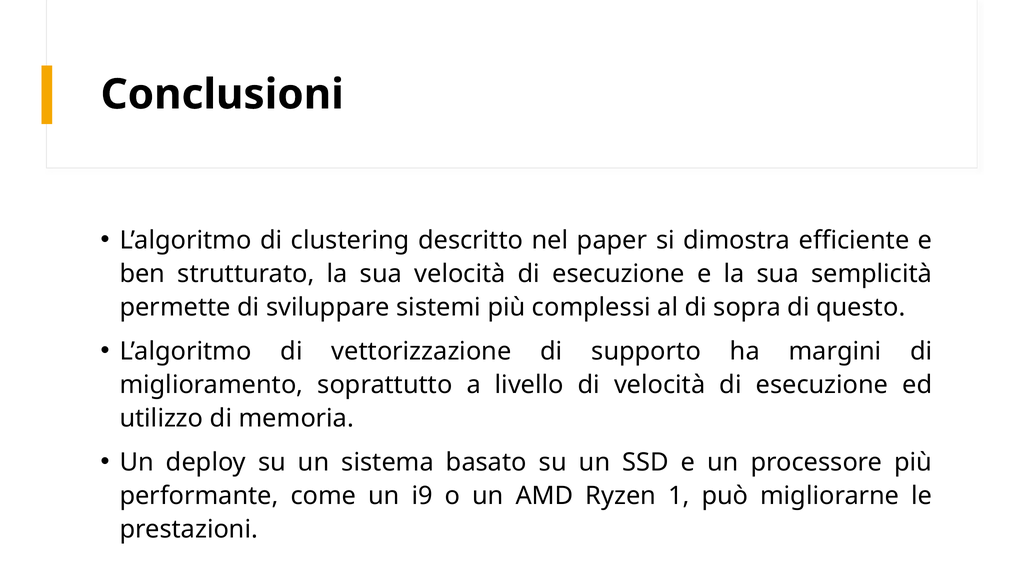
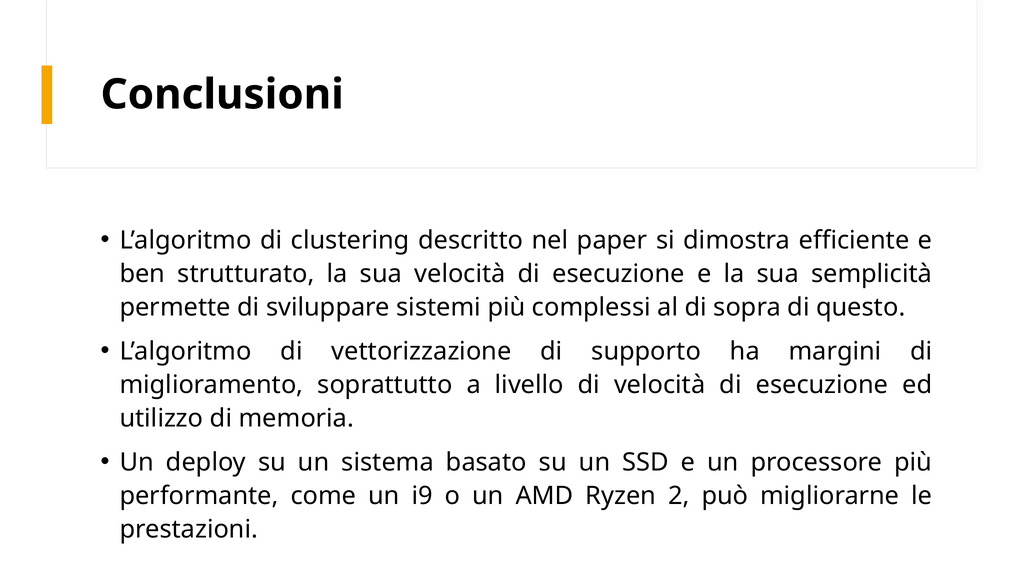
1: 1 -> 2
